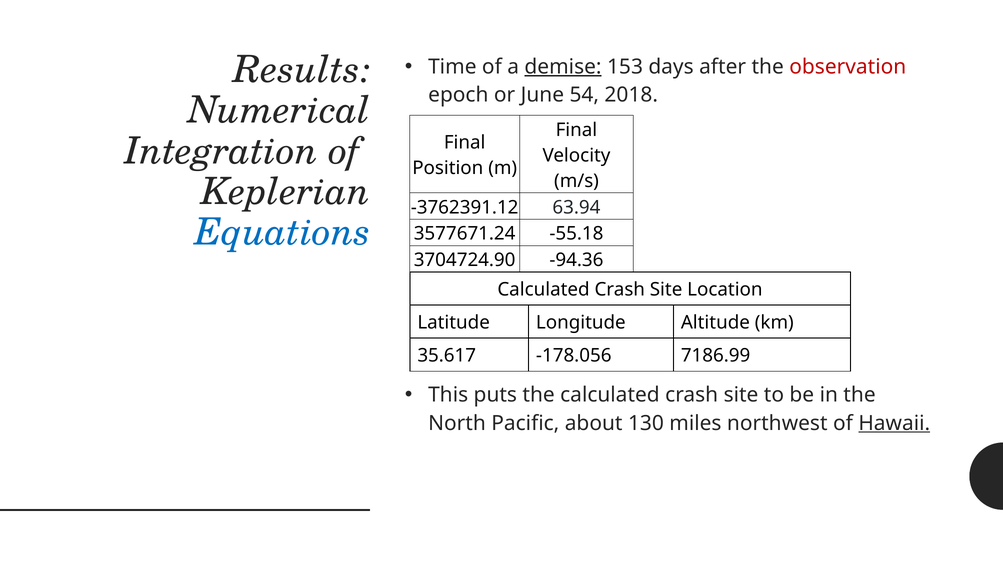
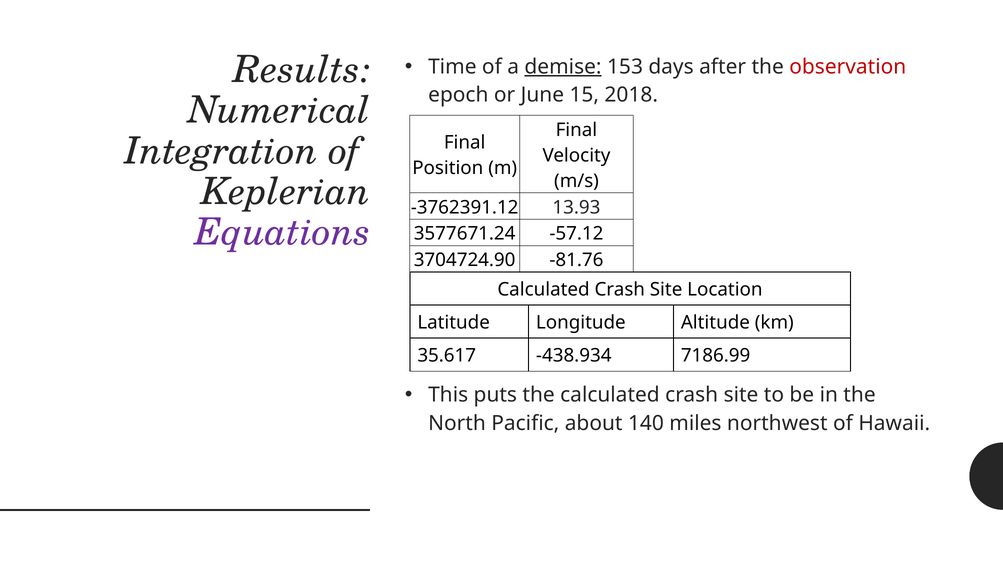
54: 54 -> 15
63.94: 63.94 -> 13.93
Equations colour: blue -> purple
-55.18: -55.18 -> -57.12
-94.36: -94.36 -> -81.76
-178.056: -178.056 -> -438.934
130: 130 -> 140
Hawaii underline: present -> none
